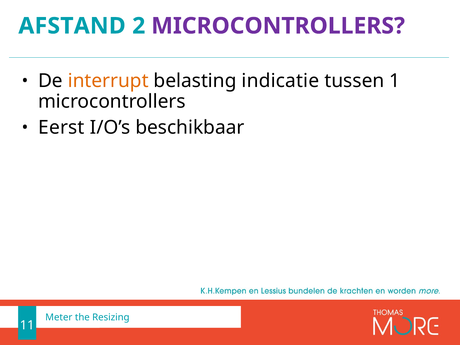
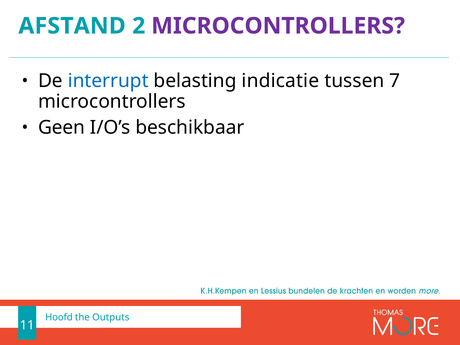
interrupt colour: orange -> blue
1: 1 -> 7
Eerst: Eerst -> Geen
Meter: Meter -> Hoofd
Resizing: Resizing -> Outputs
